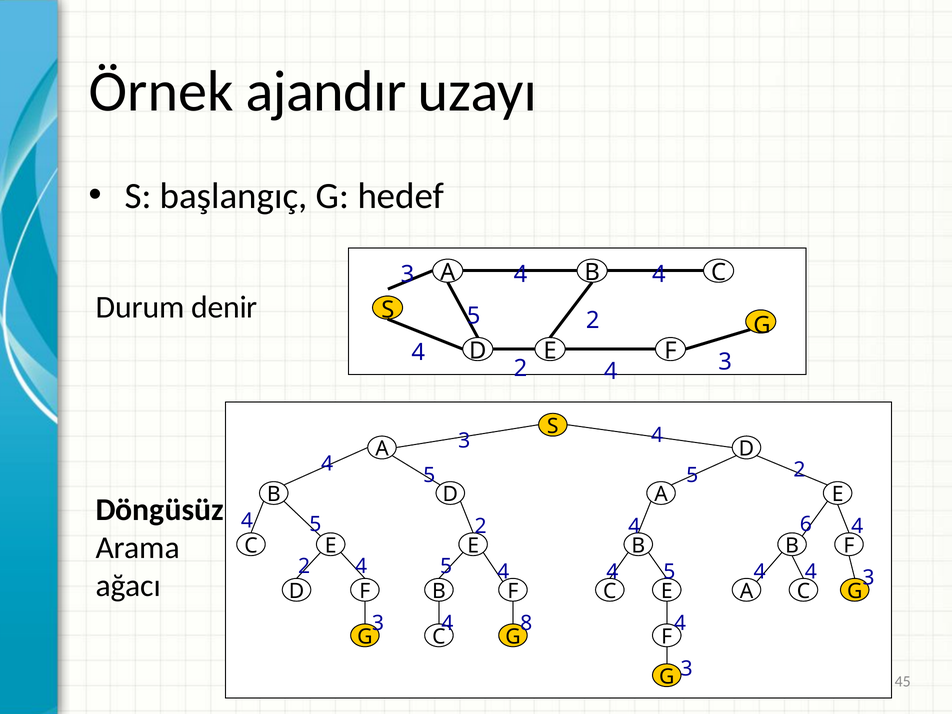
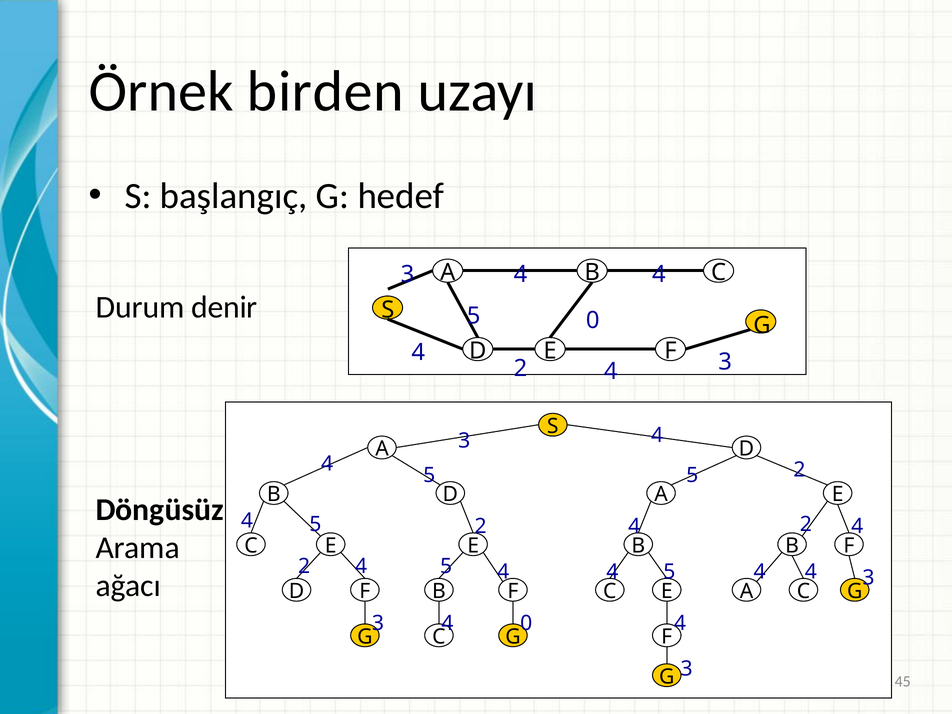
ajandır: ajandır -> birden
5 2: 2 -> 0
5 6: 6 -> 2
3 8: 8 -> 0
